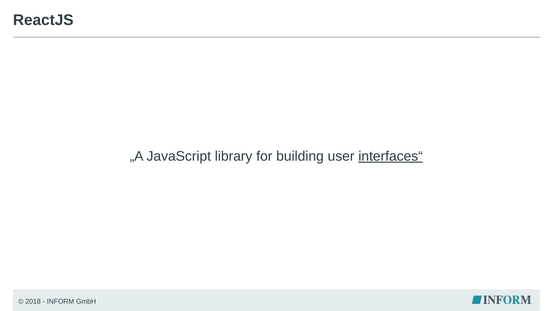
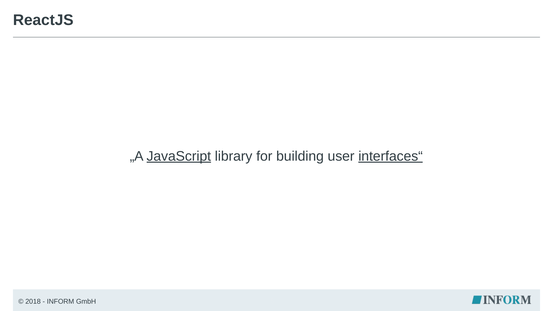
JavaScript underline: none -> present
